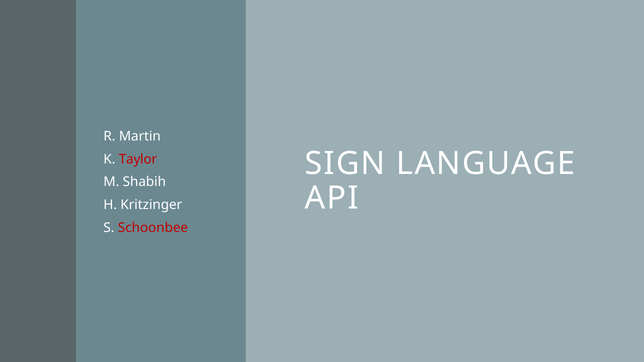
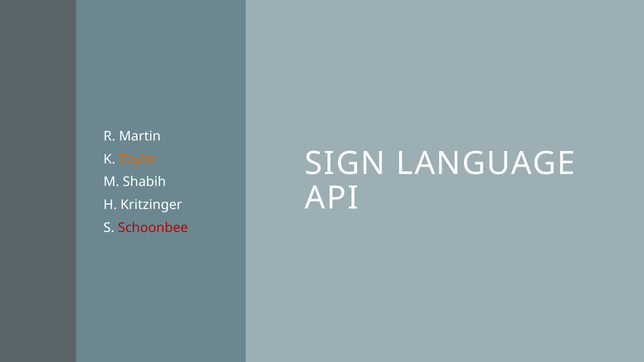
Taylor colour: red -> orange
